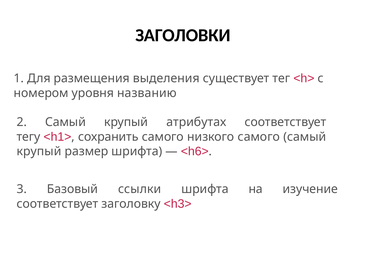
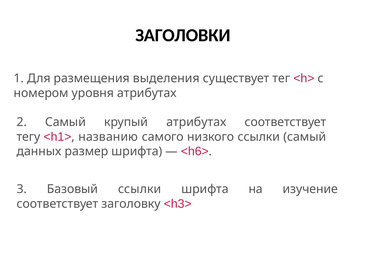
уровня названию: названию -> атрибутах
сохранить: сохранить -> названию
низкого самого: самого -> ссылки
крупый at (39, 151): крупый -> данных
